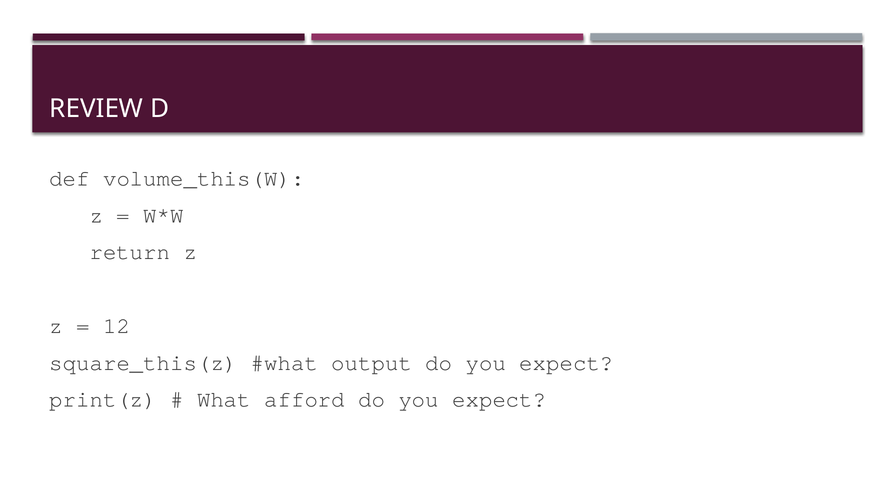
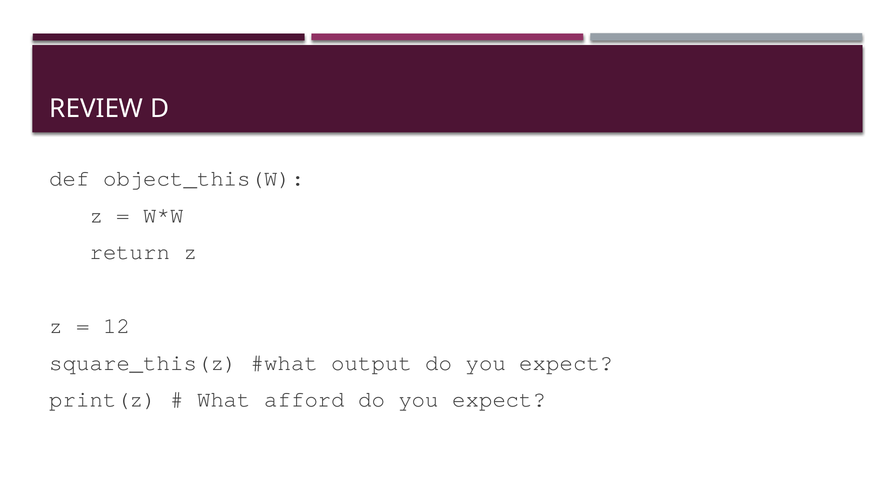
volume_this(W: volume_this(W -> object_this(W
